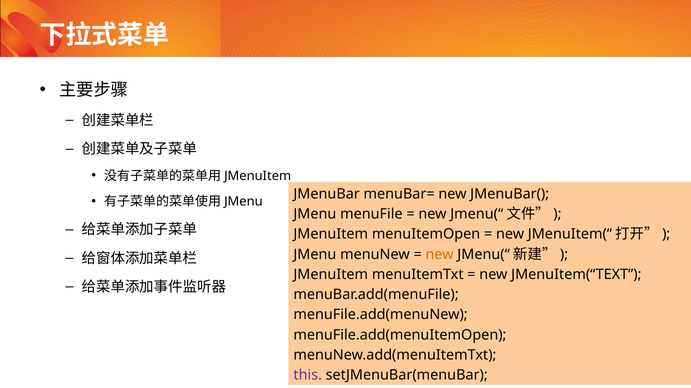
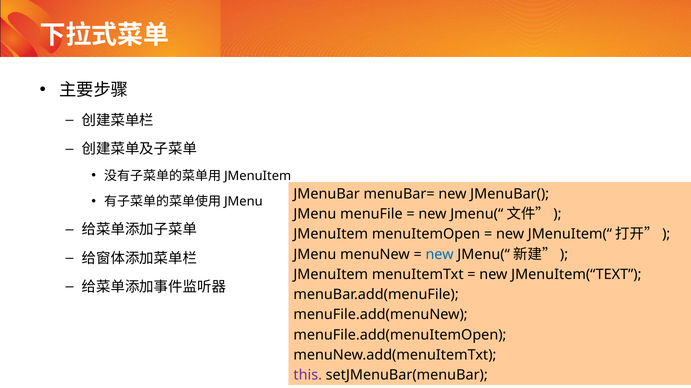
new at (440, 255) colour: orange -> blue
